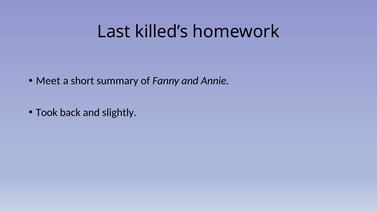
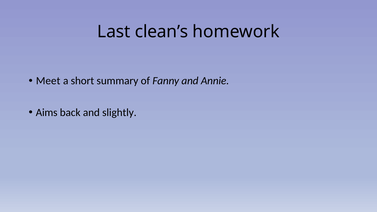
killed’s: killed’s -> clean’s
Took: Took -> Aims
